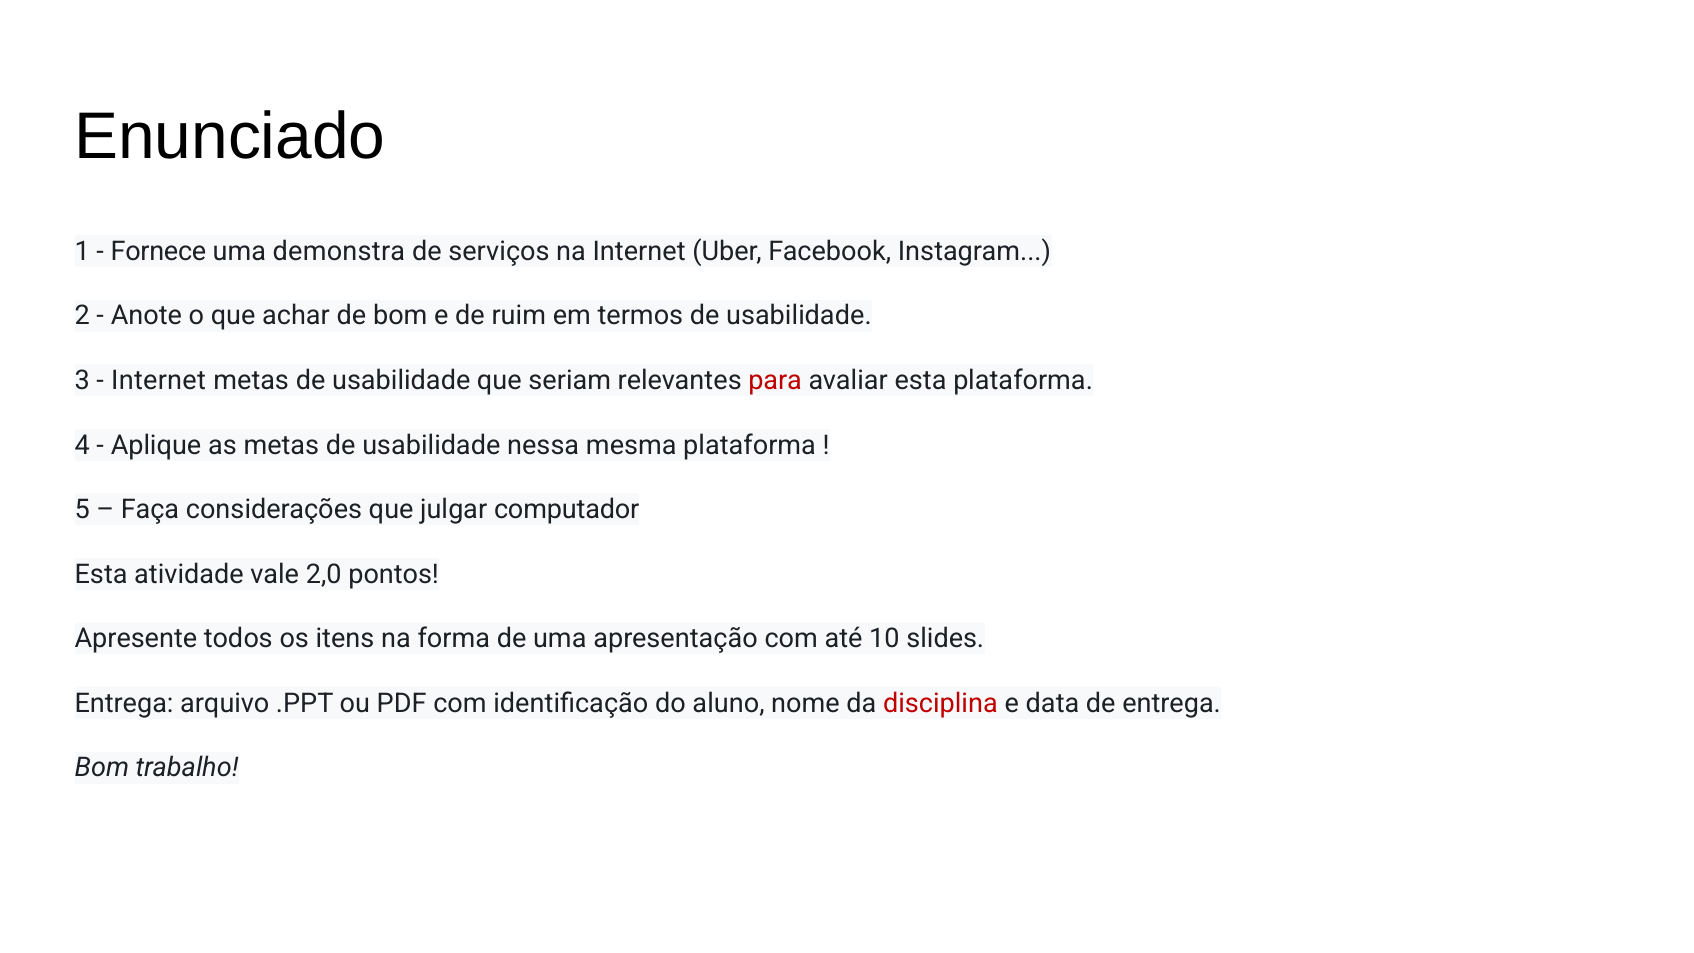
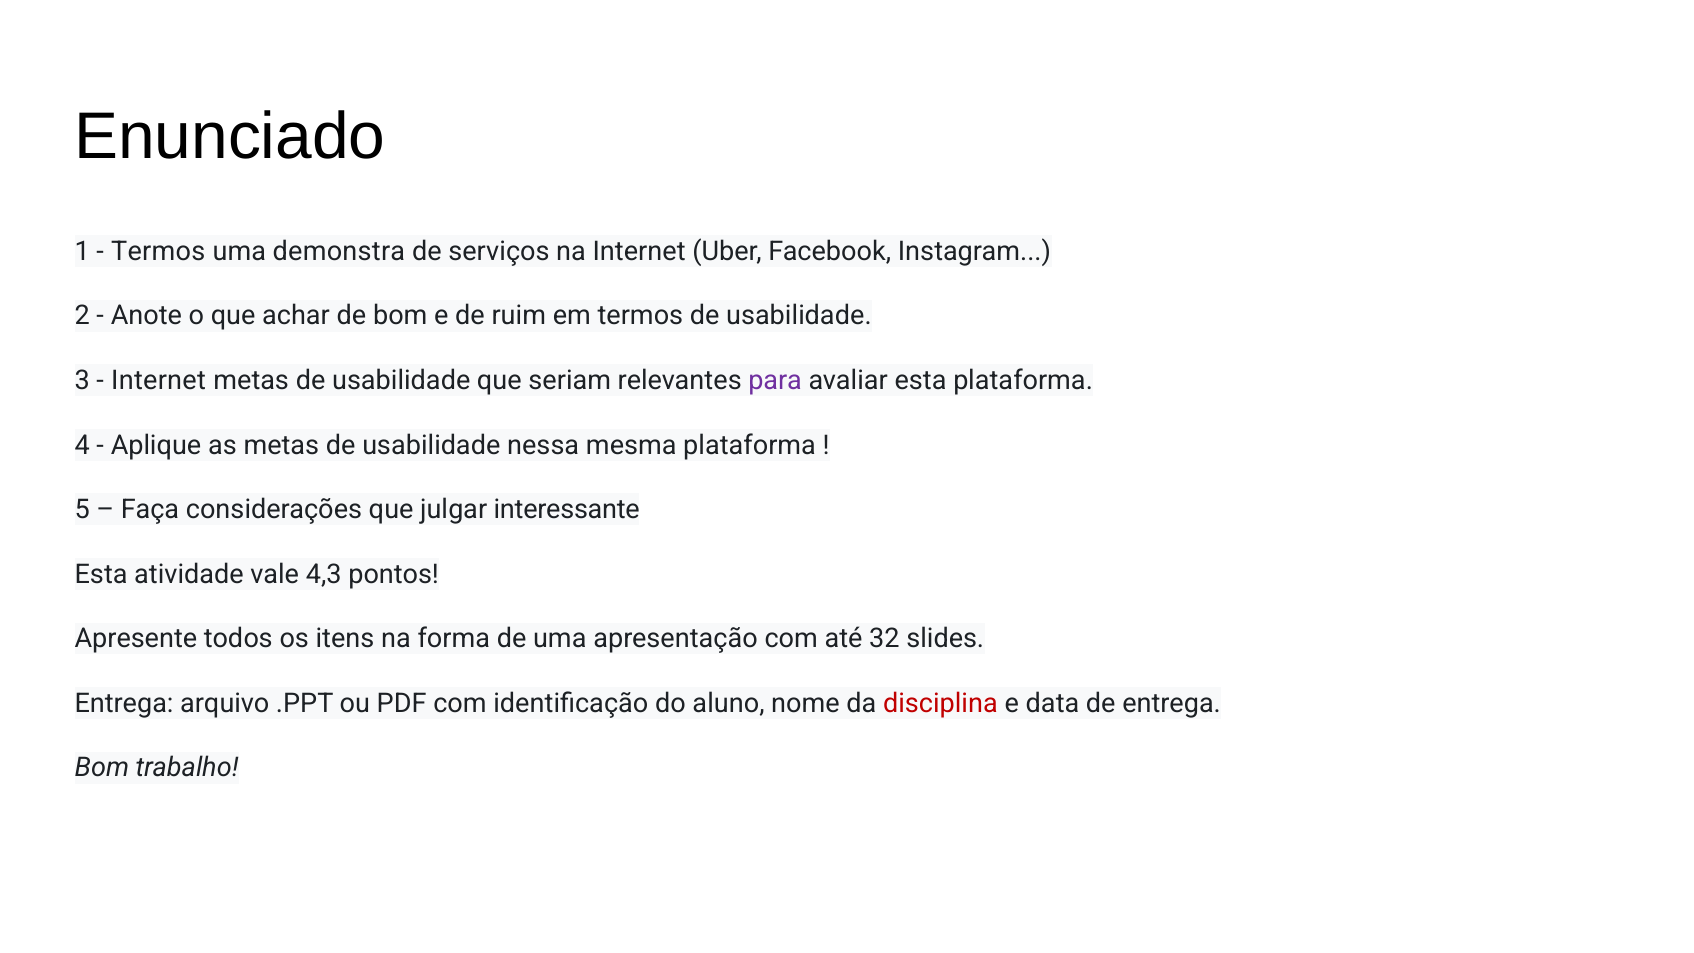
Fornece at (158, 251): Fornece -> Termos
para colour: red -> purple
computador: computador -> interessante
2,0: 2,0 -> 4,3
10: 10 -> 32
